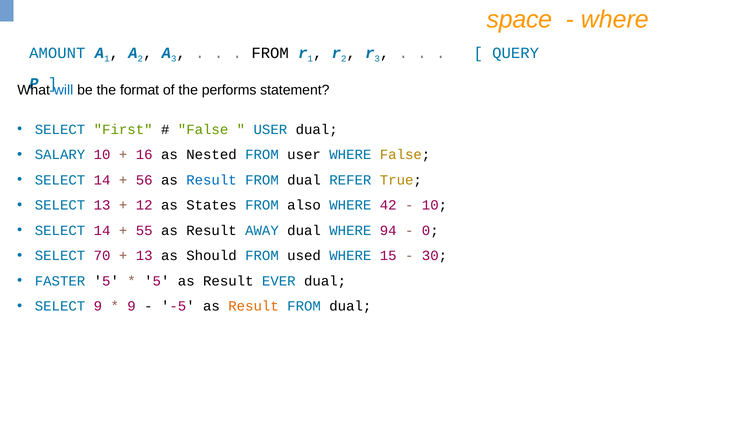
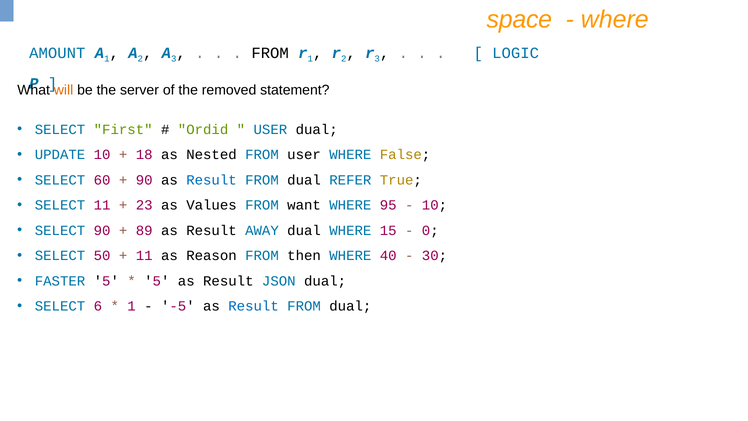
QUERY: QUERY -> LOGIC
will colour: blue -> orange
format: format -> server
performs: performs -> removed
False at (203, 129): False -> Ordid
SALARY: SALARY -> UPDATE
16: 16 -> 18
14 at (102, 180): 14 -> 60
56 at (144, 180): 56 -> 90
SELECT 13: 13 -> 11
12: 12 -> 23
States: States -> Values
also: also -> want
42: 42 -> 95
14 at (102, 230): 14 -> 90
55: 55 -> 89
94: 94 -> 15
70: 70 -> 50
13 at (144, 256): 13 -> 11
Should: Should -> Reason
used: used -> then
15: 15 -> 40
EVER: EVER -> JSON
SELECT 9: 9 -> 6
9 at (132, 306): 9 -> 1
Result at (254, 306) colour: orange -> blue
